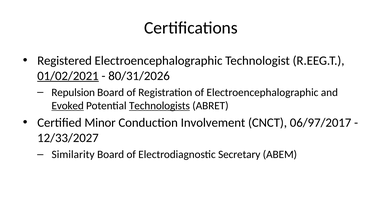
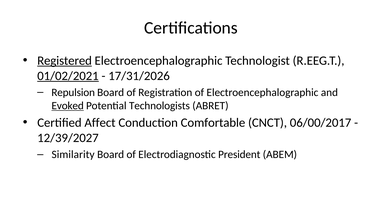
Registered underline: none -> present
80/31/2026: 80/31/2026 -> 17/31/2026
Technologists underline: present -> none
Minor: Minor -> Affect
Involvement: Involvement -> Comfortable
06/97/2017: 06/97/2017 -> 06/00/2017
12/33/2027: 12/33/2027 -> 12/39/2027
Secretary: Secretary -> President
